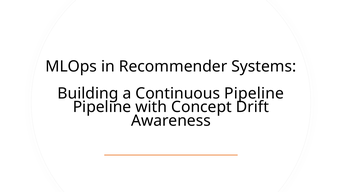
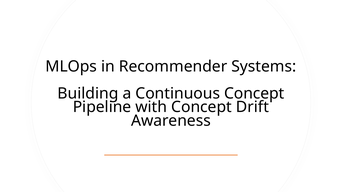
Continuous Pipeline: Pipeline -> Concept
